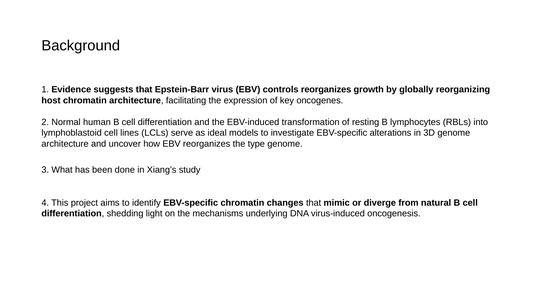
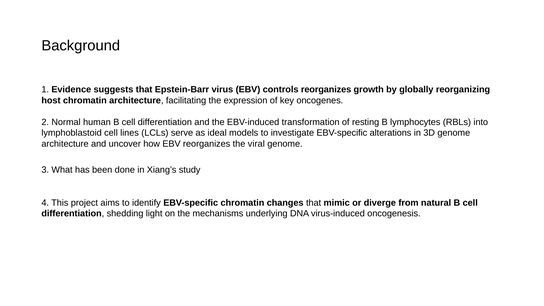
type: type -> viral
